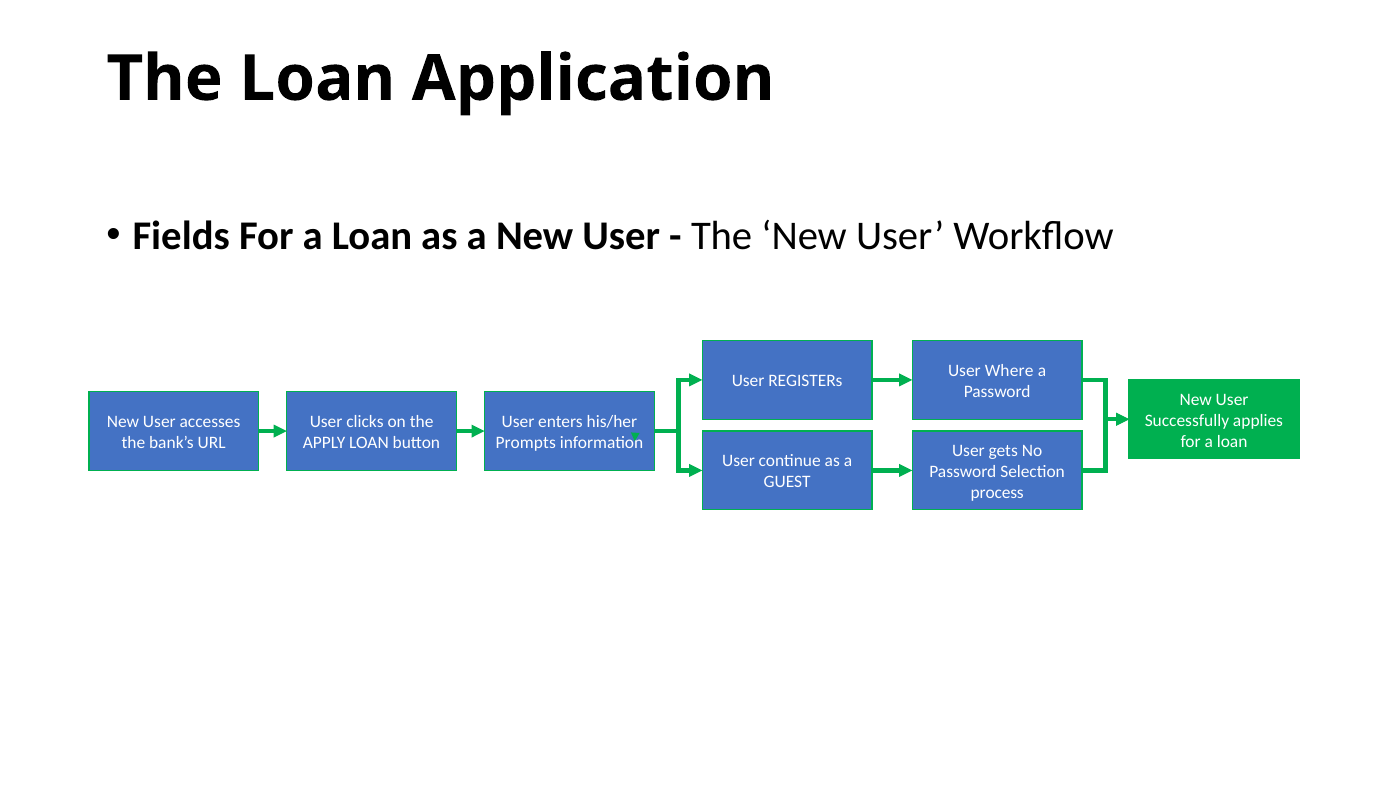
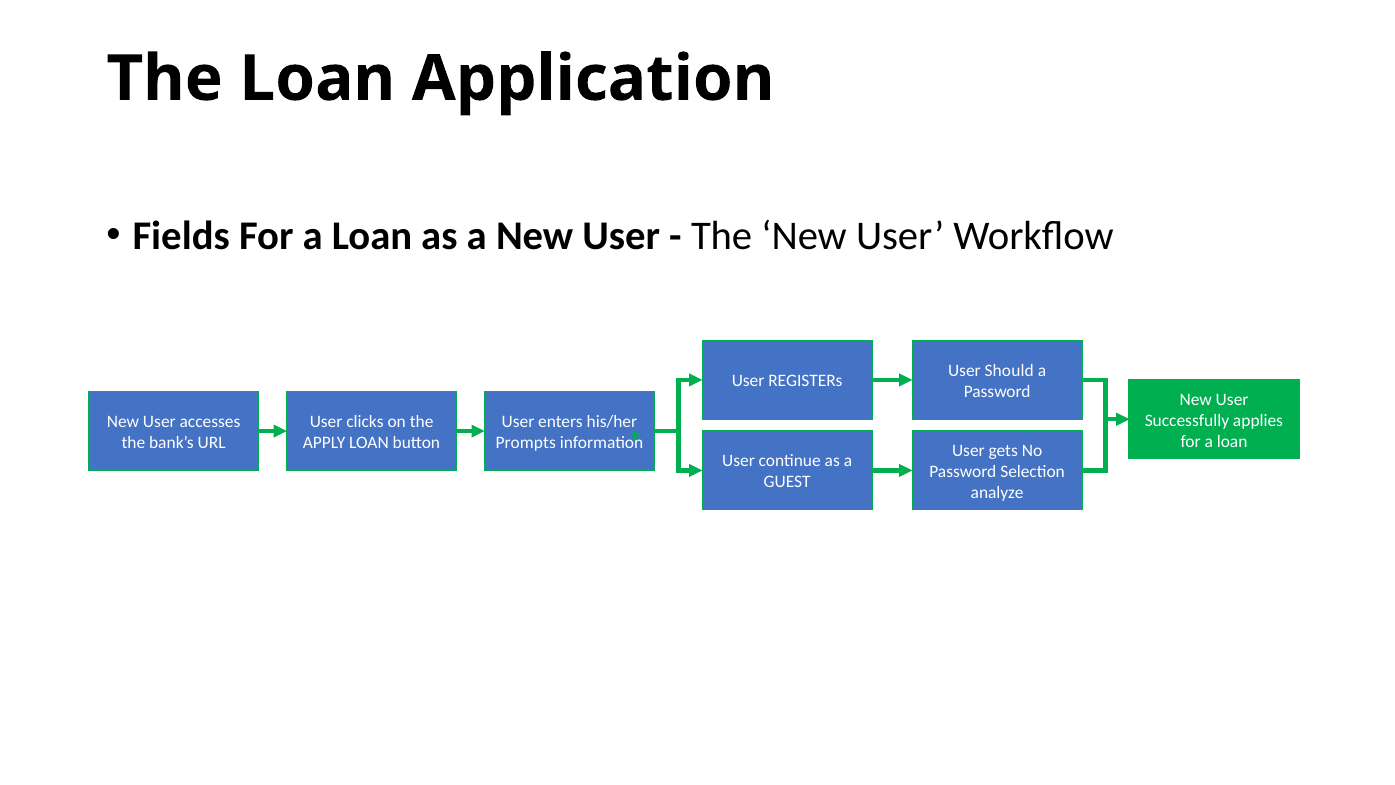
Where: Where -> Should
process: process -> analyze
